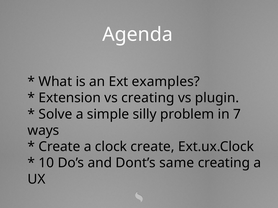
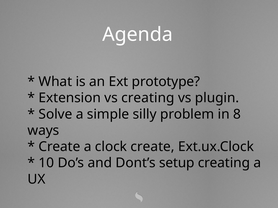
examples: examples -> prototype
7: 7 -> 8
same: same -> setup
